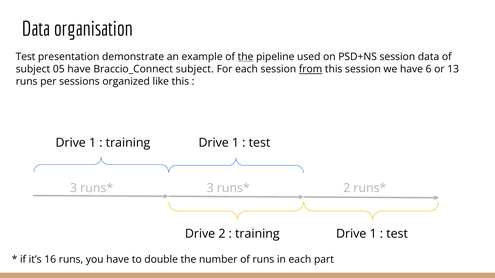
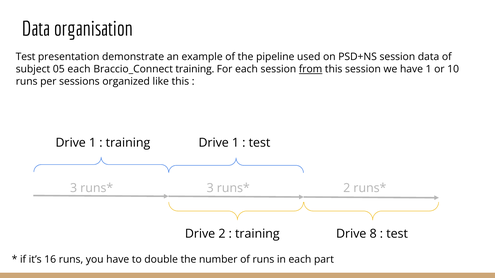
the at (246, 57) underline: present -> none
05 have: have -> each
Braccio_Connect subject: subject -> training
have 6: 6 -> 1
13: 13 -> 10
1 at (373, 234): 1 -> 8
